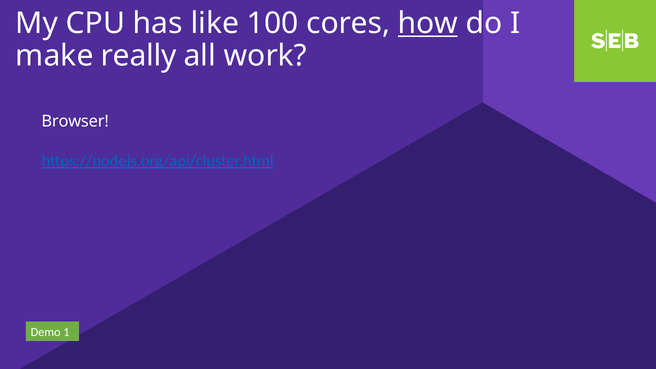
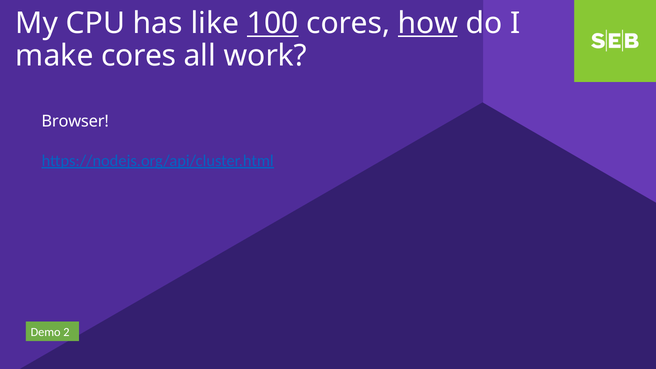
100 underline: none -> present
make really: really -> cores
1: 1 -> 2
